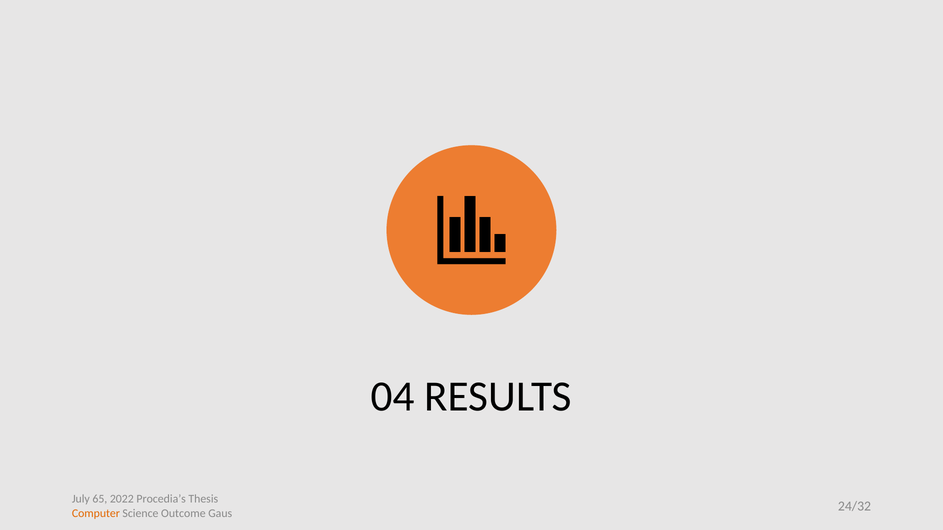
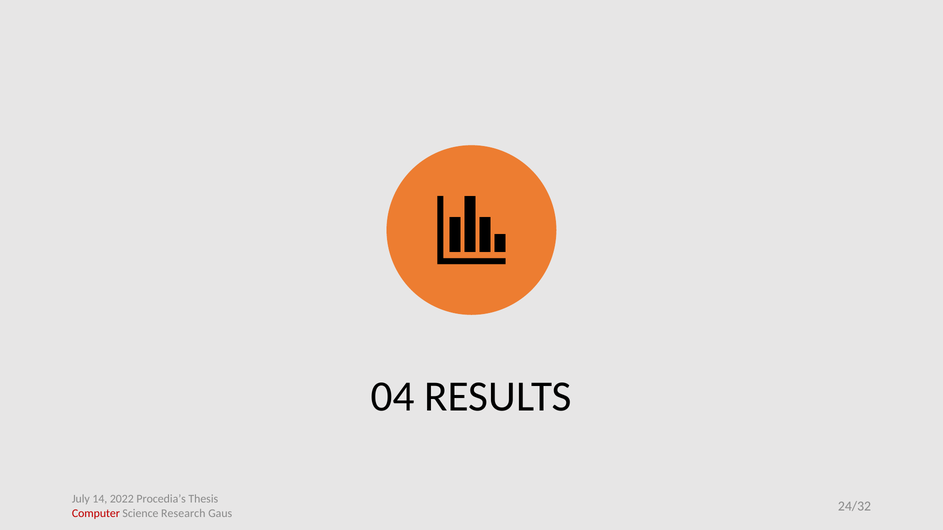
65: 65 -> 14
Computer colour: orange -> red
Outcome: Outcome -> Research
